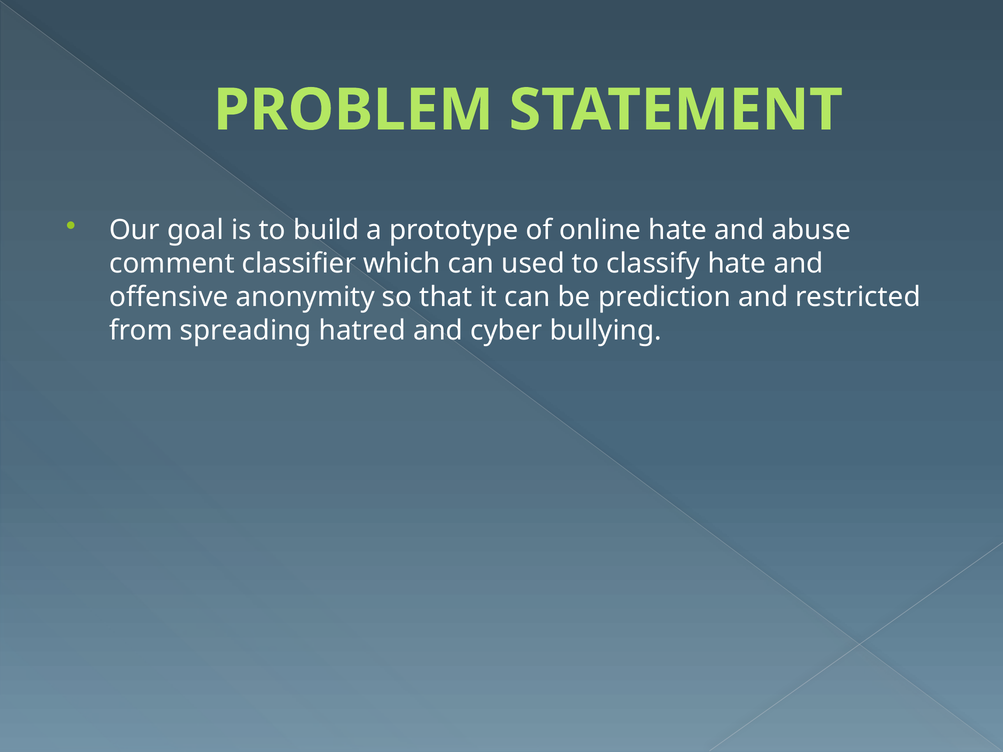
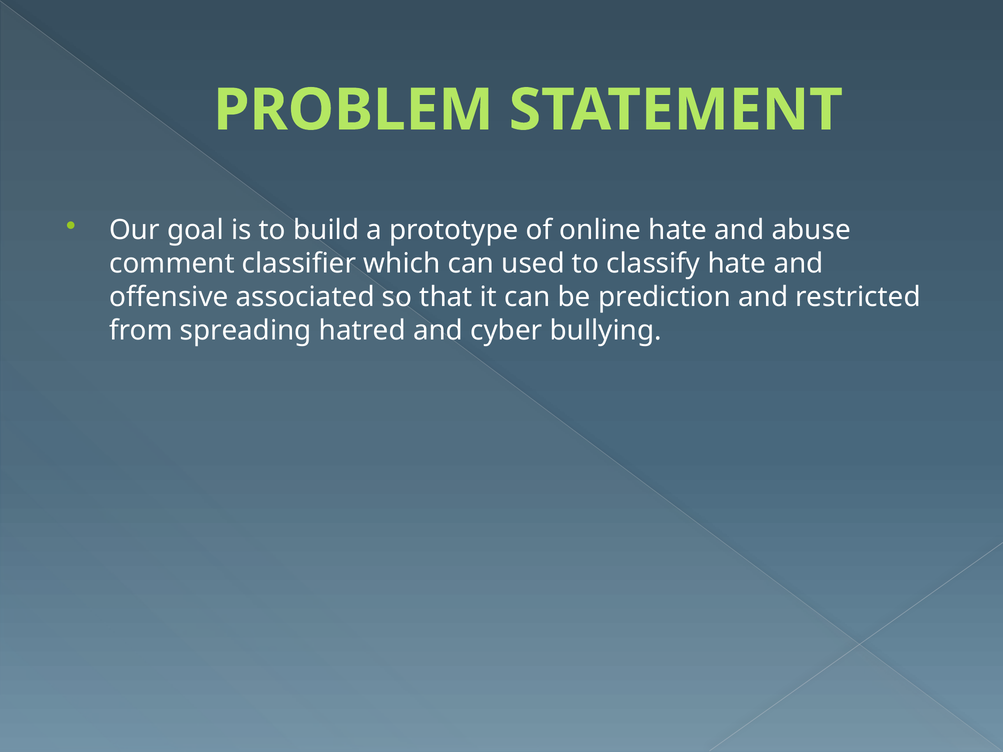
anonymity: anonymity -> associated
